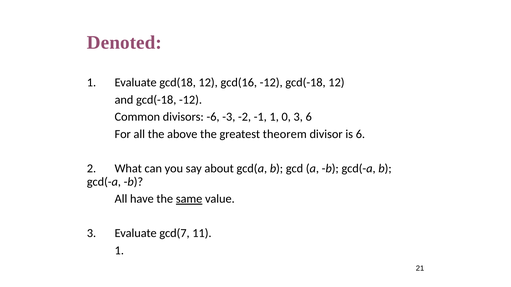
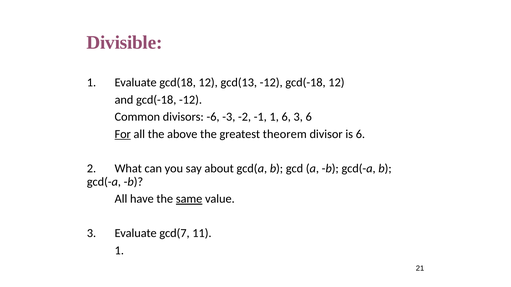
Denoted: Denoted -> Divisible
gcd(16: gcd(16 -> gcd(13
1 0: 0 -> 6
For underline: none -> present
